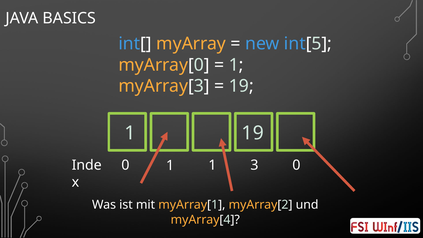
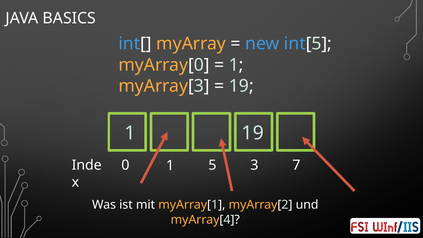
1 1: 1 -> 5
3 0: 0 -> 7
